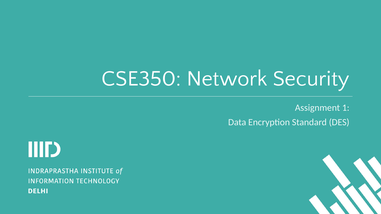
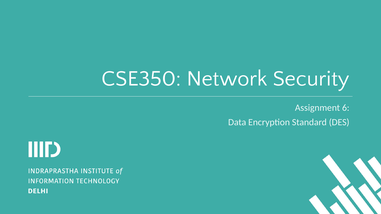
1: 1 -> 6
